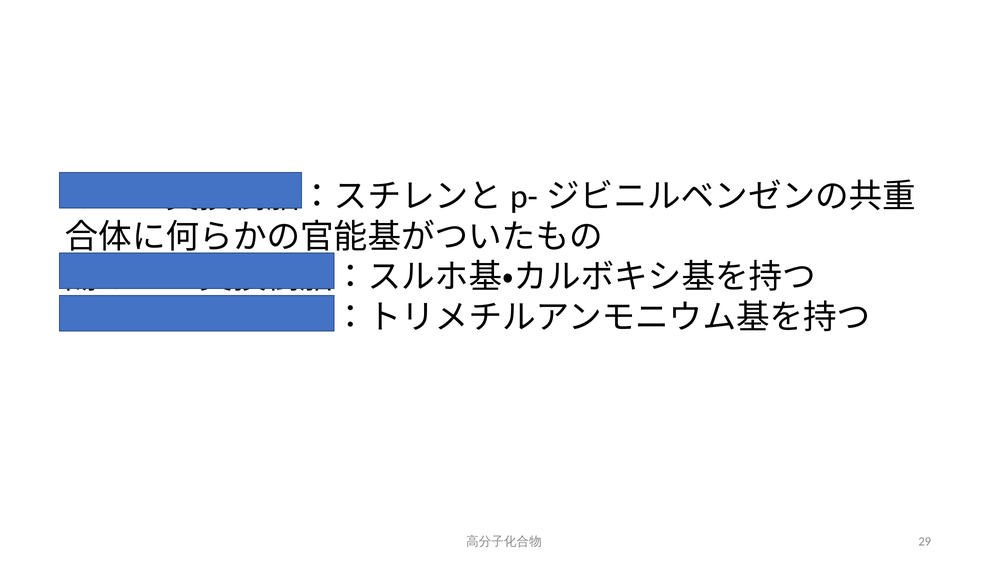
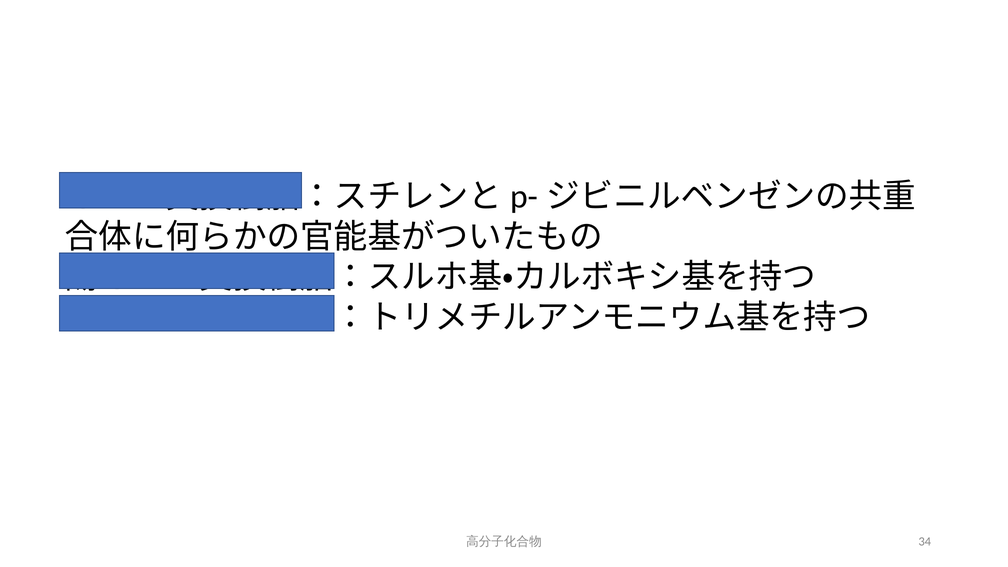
29: 29 -> 34
